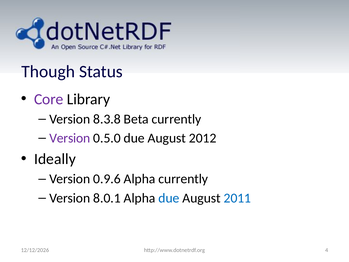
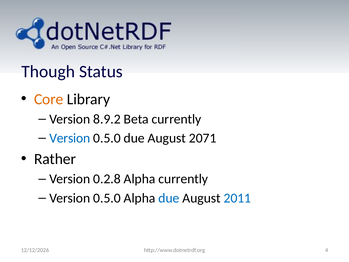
Core colour: purple -> orange
8.3.8: 8.3.8 -> 8.9.2
Version at (70, 138) colour: purple -> blue
2012: 2012 -> 2071
Ideally: Ideally -> Rather
0.9.6: 0.9.6 -> 0.2.8
8.0.1 at (107, 198): 8.0.1 -> 0.5.0
